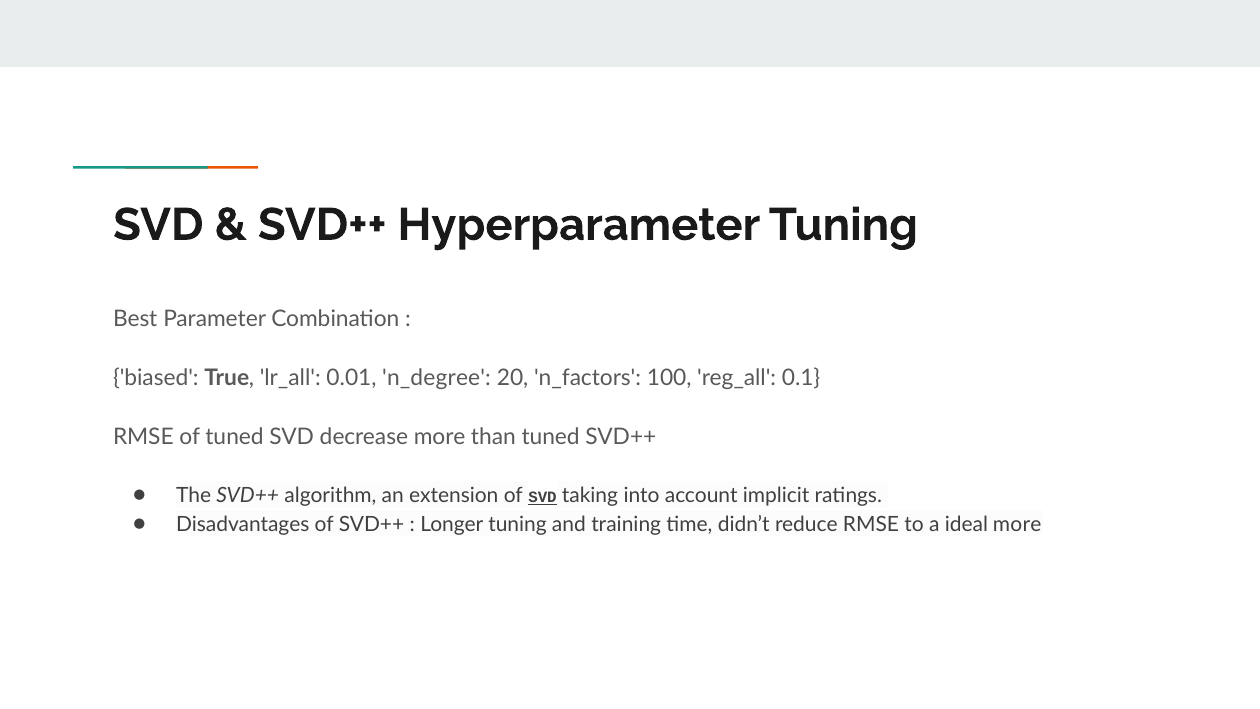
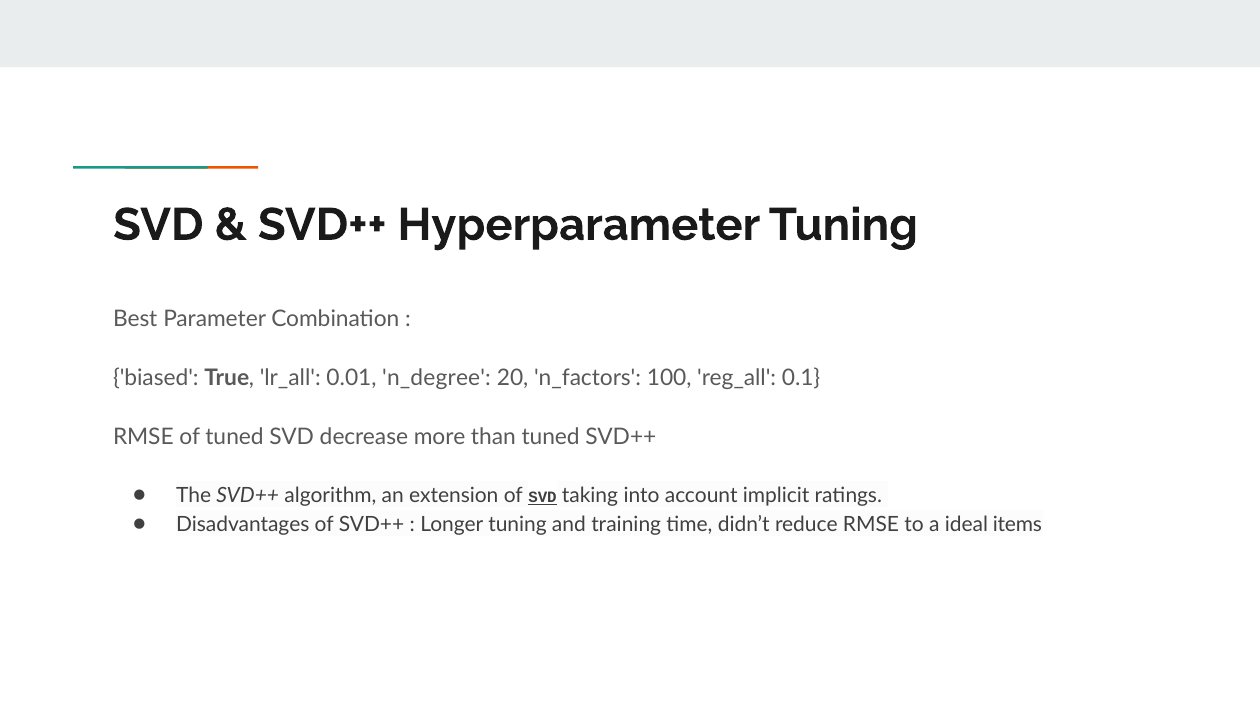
ideal more: more -> items
